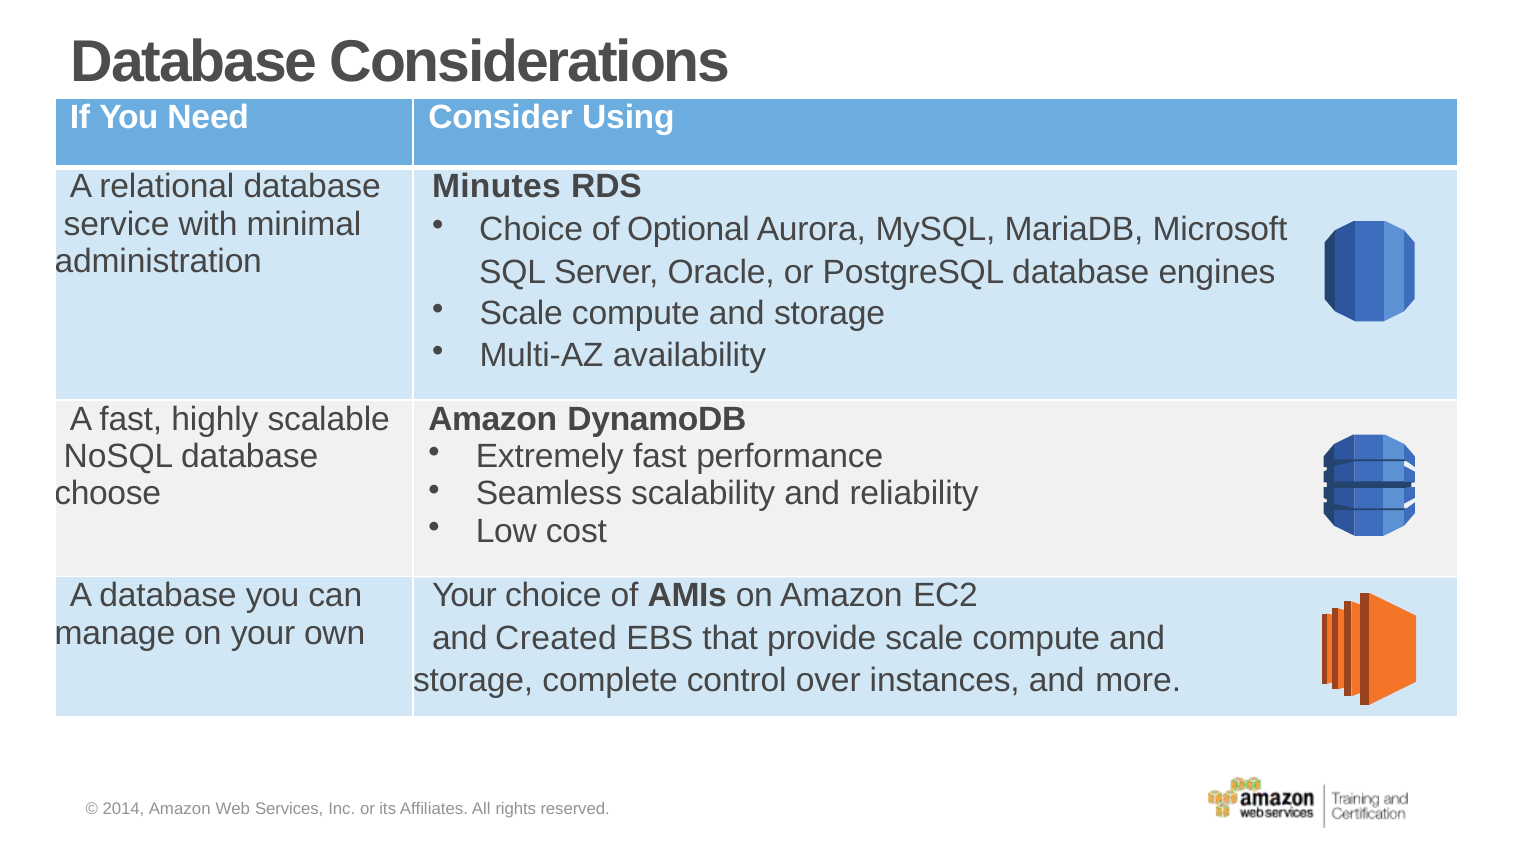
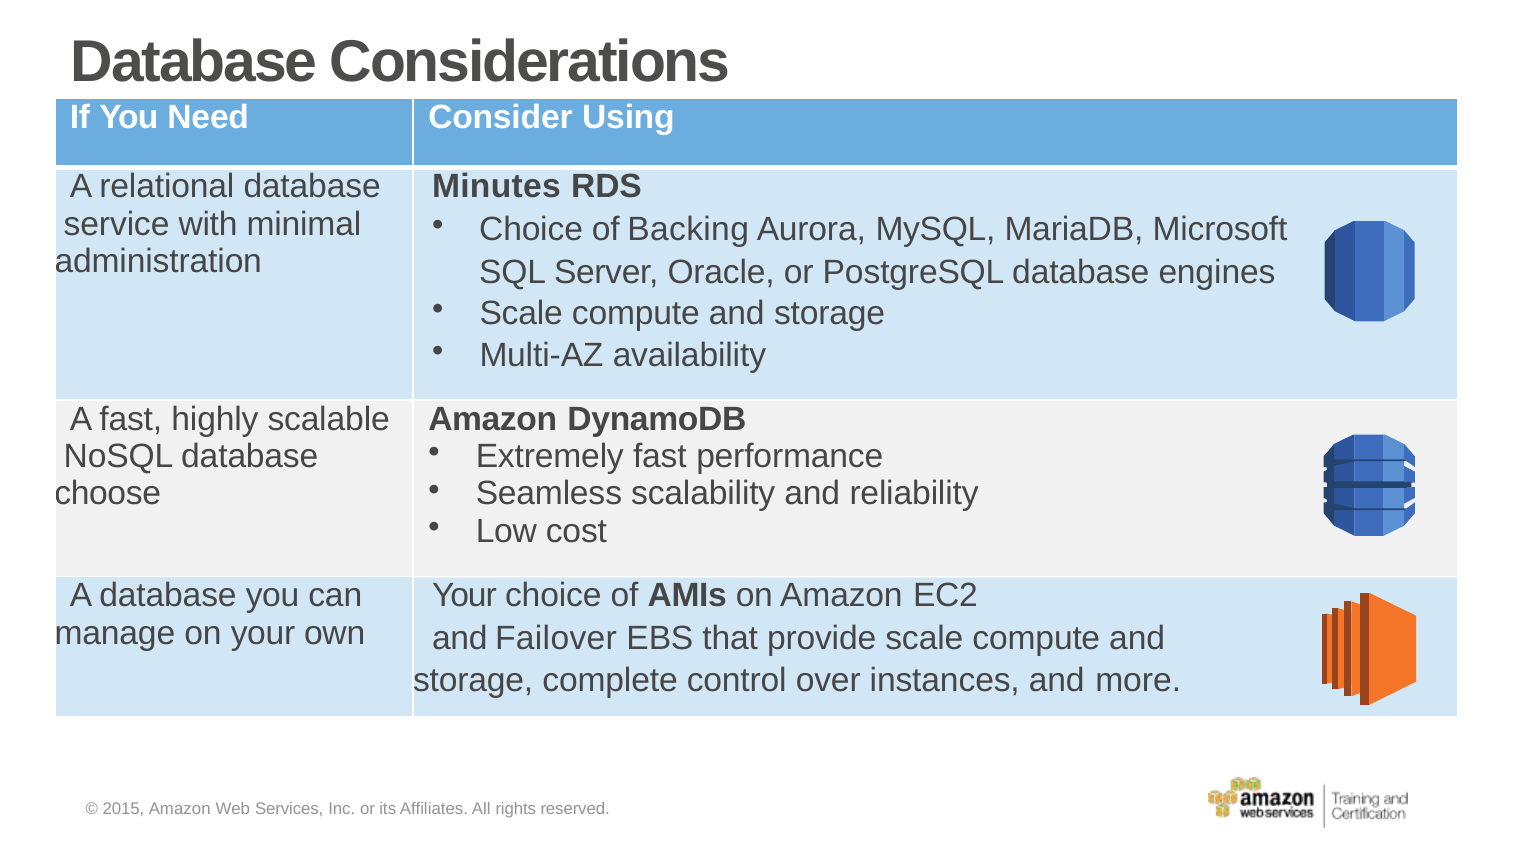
Optional: Optional -> Backing
Created: Created -> Failover
2014: 2014 -> 2015
